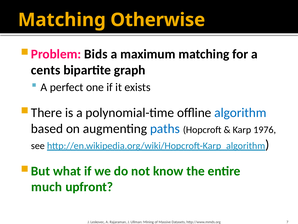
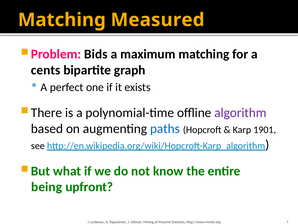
Otherwise: Otherwise -> Measured
algorithm colour: blue -> purple
1976: 1976 -> 1901
much: much -> being
